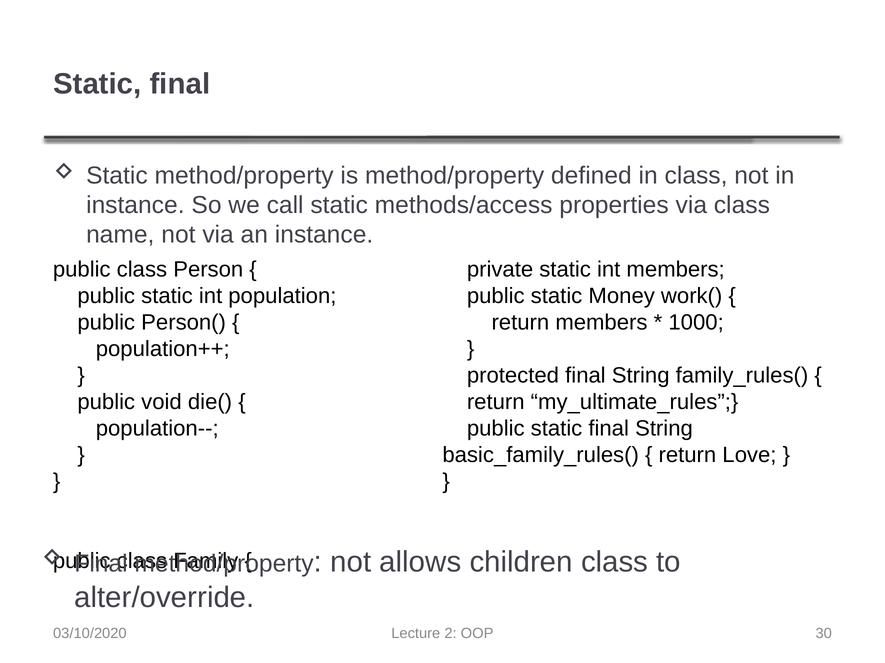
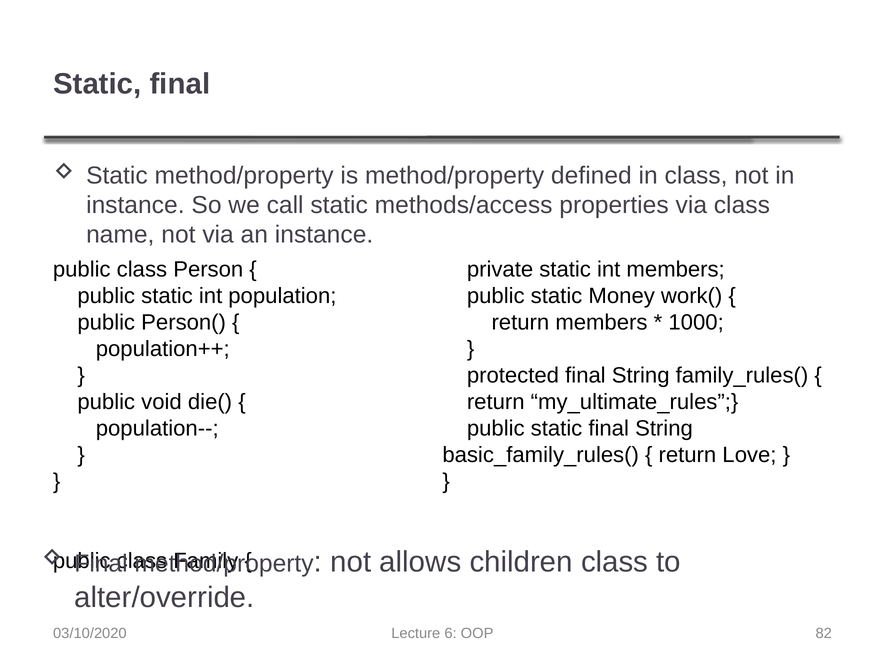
2: 2 -> 6
30: 30 -> 82
